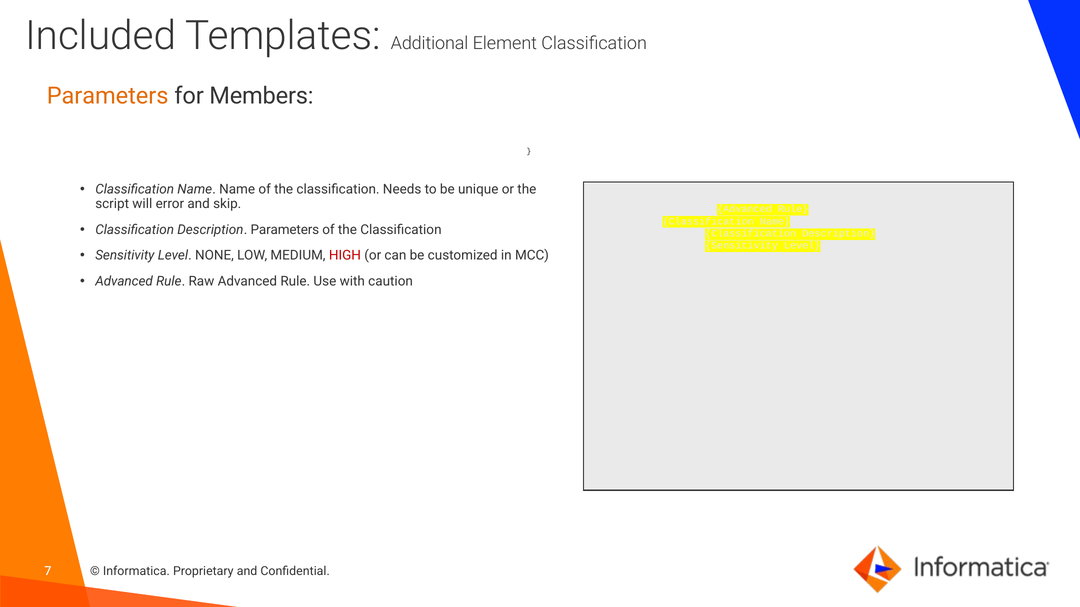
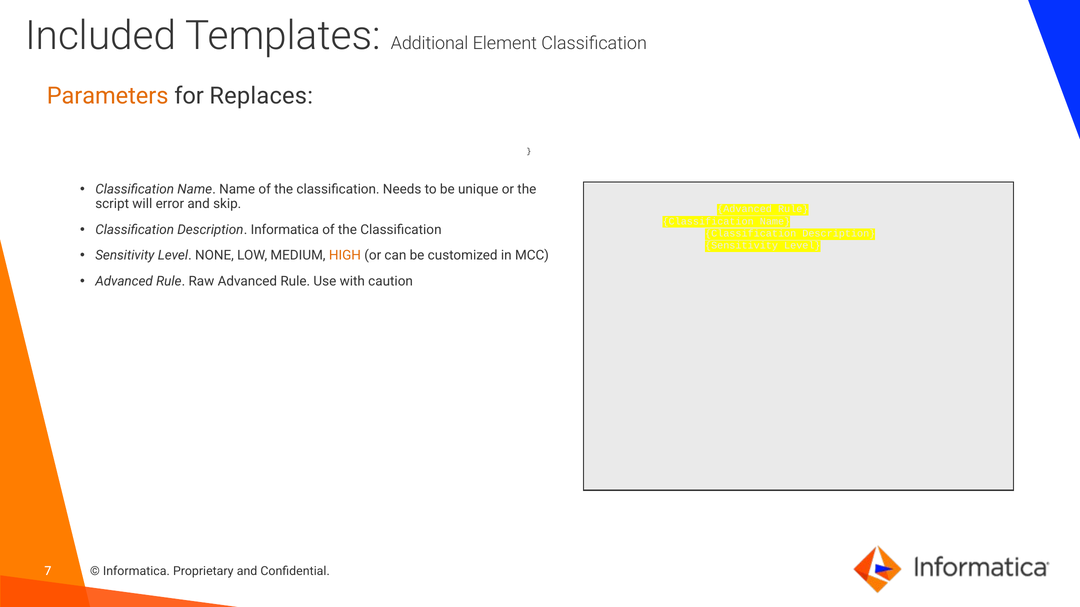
Members: Members -> Replaces
Description Parameters: Parameters -> Informatica
HIGH colour: red -> orange
